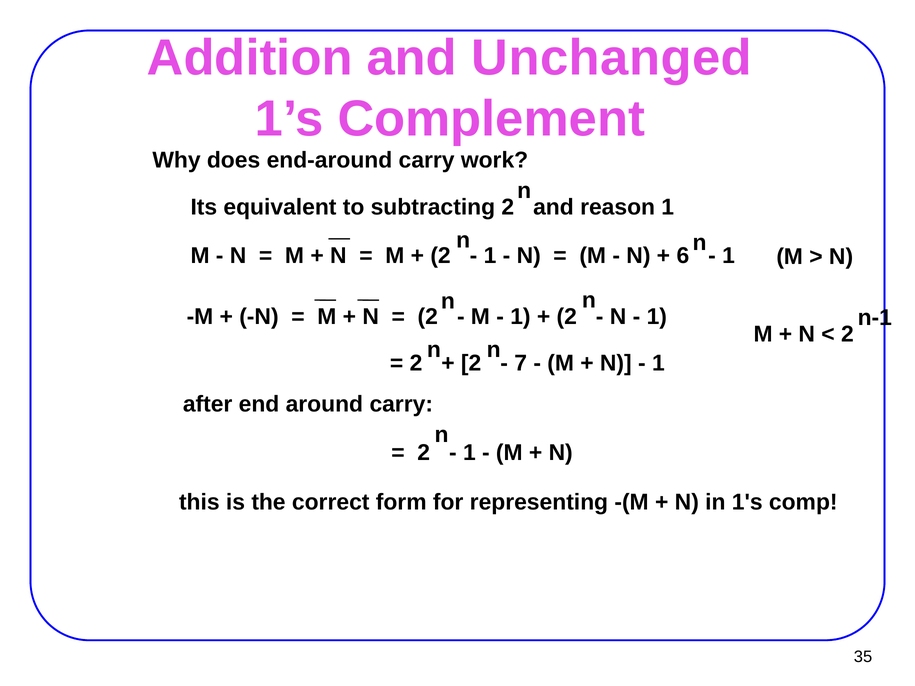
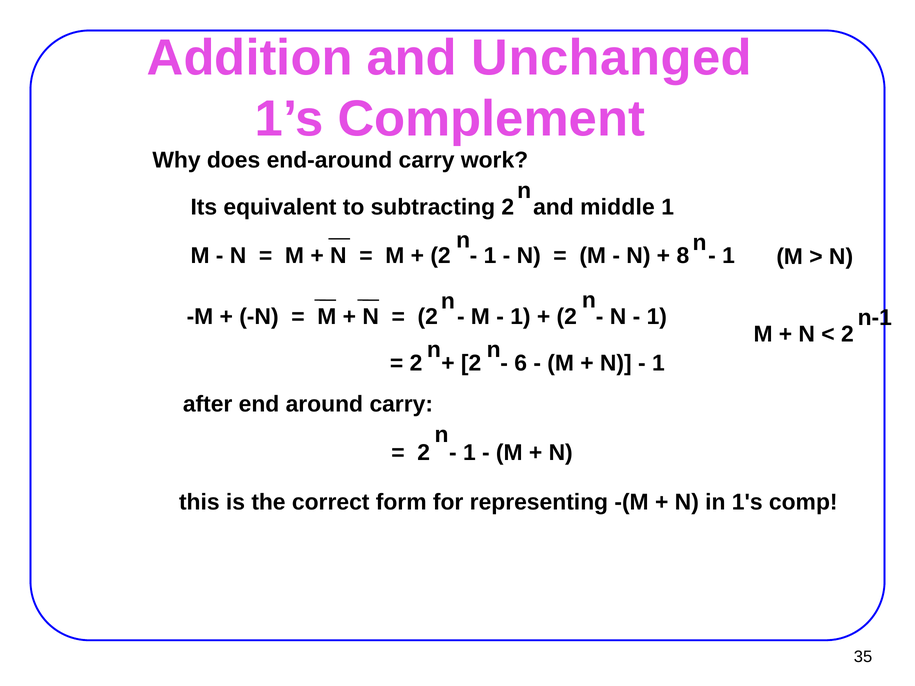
reason: reason -> middle
6: 6 -> 8
7: 7 -> 6
